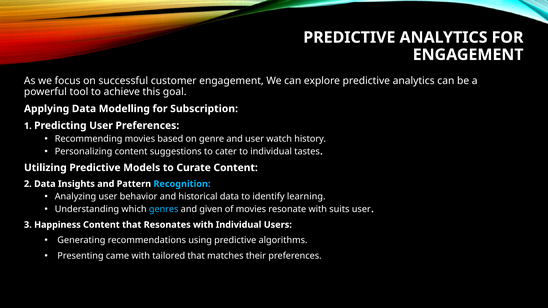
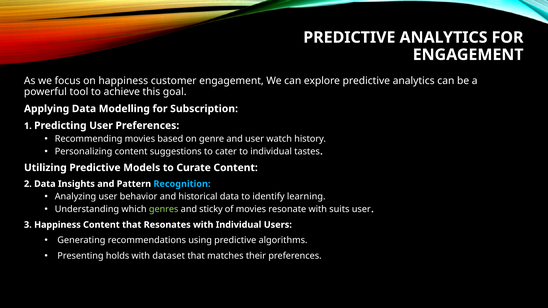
on successful: successful -> happiness
genres colour: light blue -> light green
given: given -> sticky
came: came -> holds
tailored: tailored -> dataset
